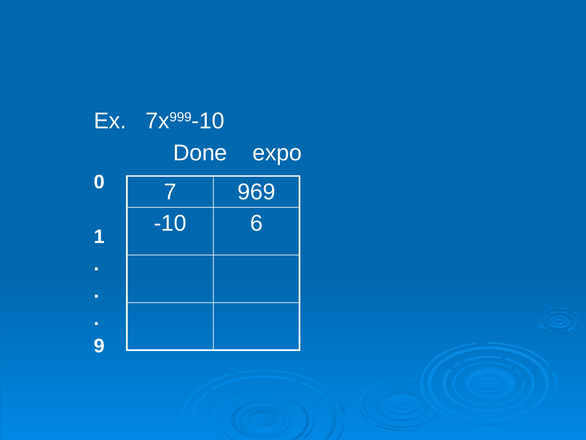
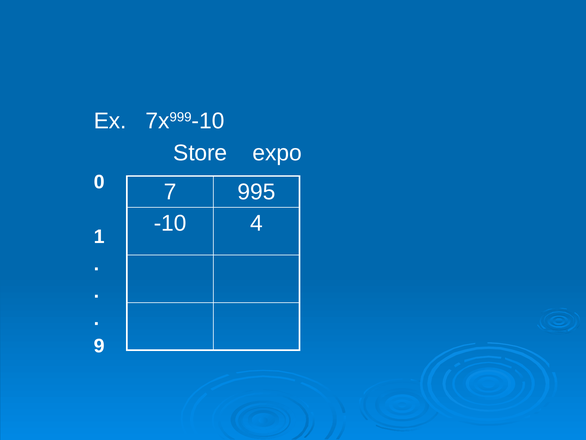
Done: Done -> Store
969: 969 -> 995
6: 6 -> 4
